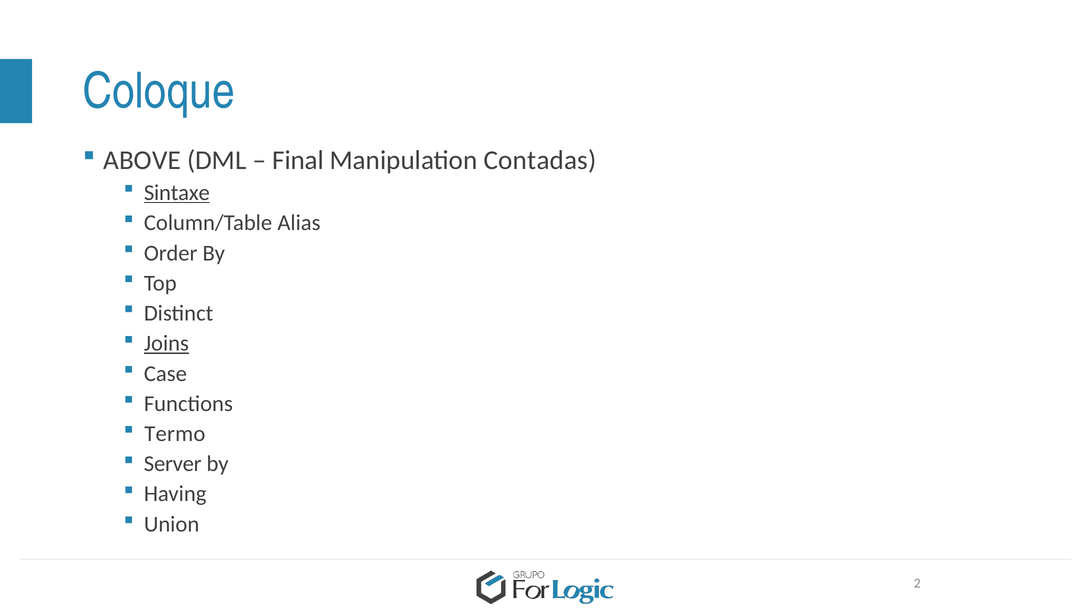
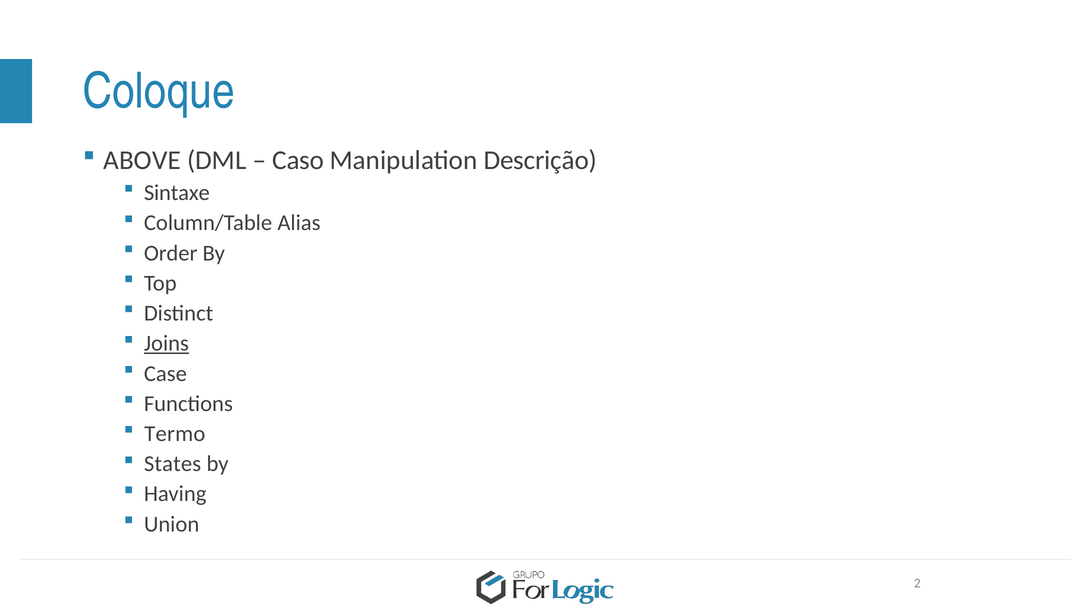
Final: Final -> Caso
Contadas: Contadas -> Descrição
Sintaxe underline: present -> none
Server: Server -> States
